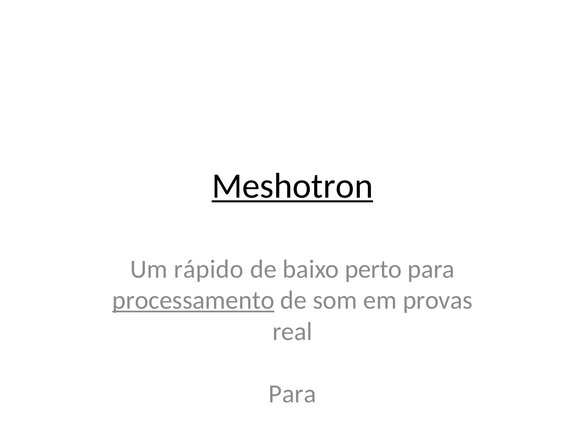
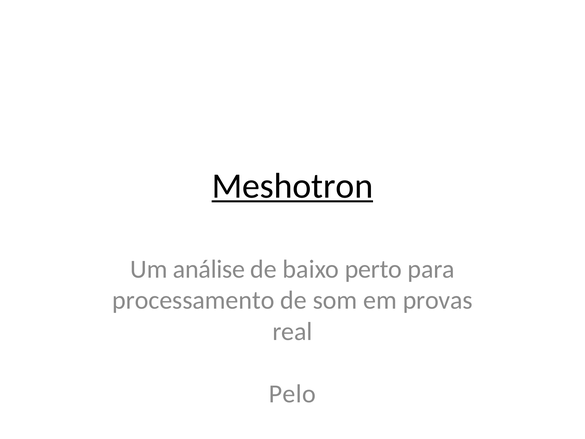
rápido: rápido -> análise
processamento underline: present -> none
Para at (292, 394): Para -> Pelo
